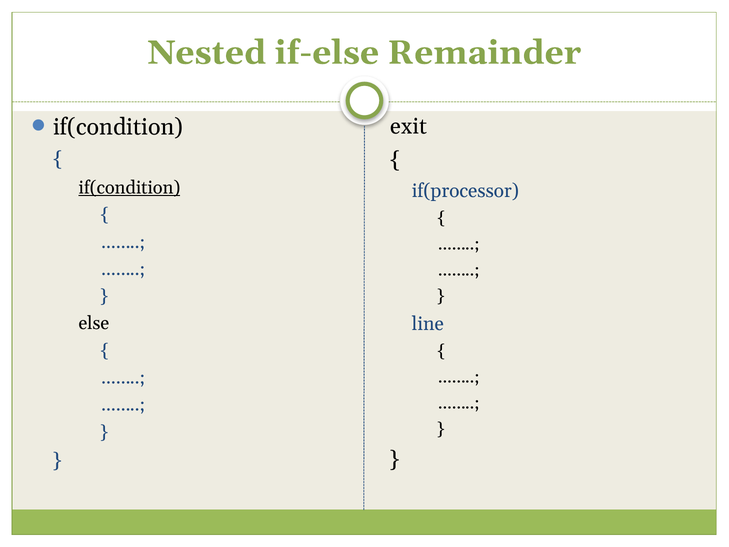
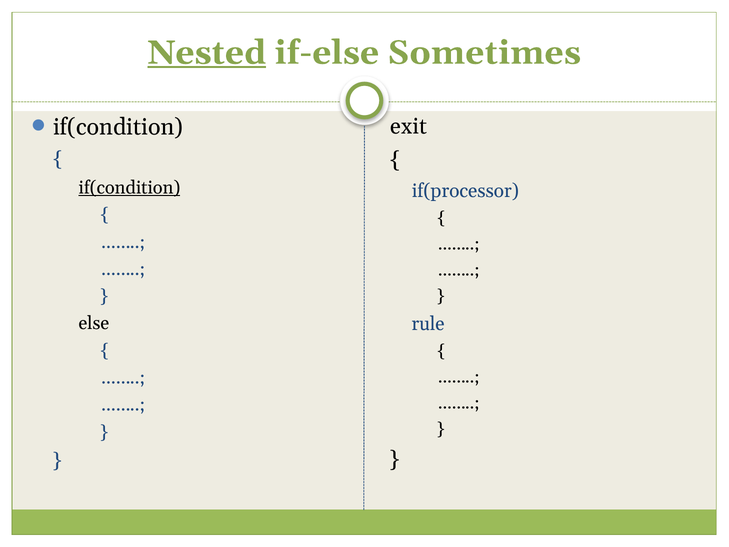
Nested underline: none -> present
Remainder: Remainder -> Sometimes
line: line -> rule
